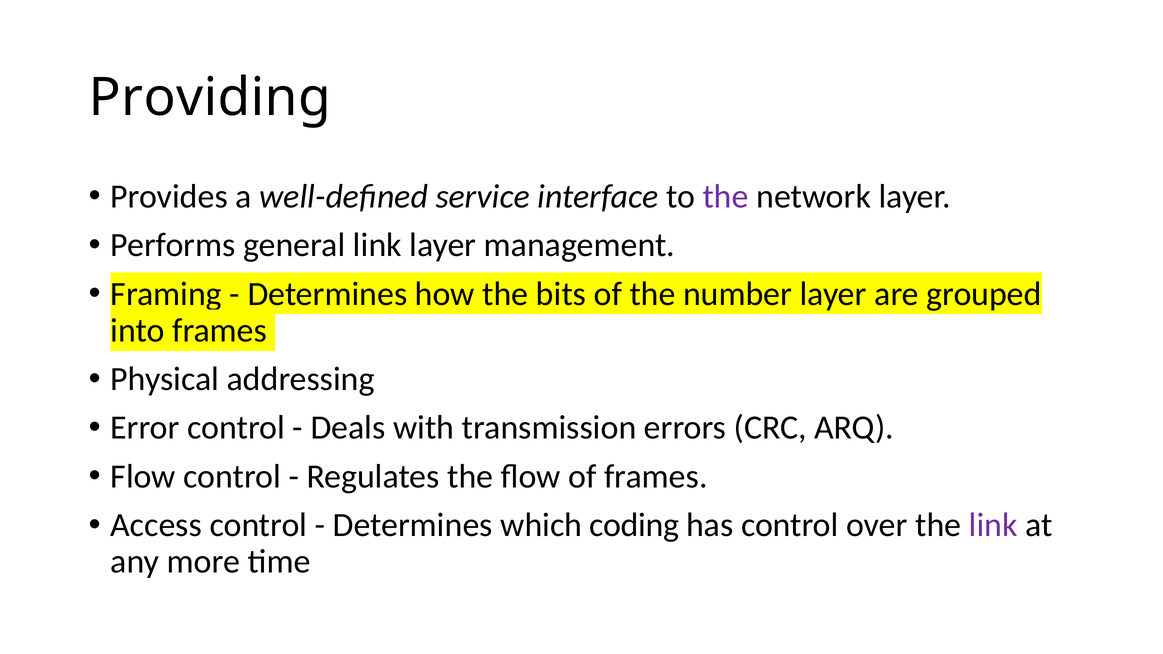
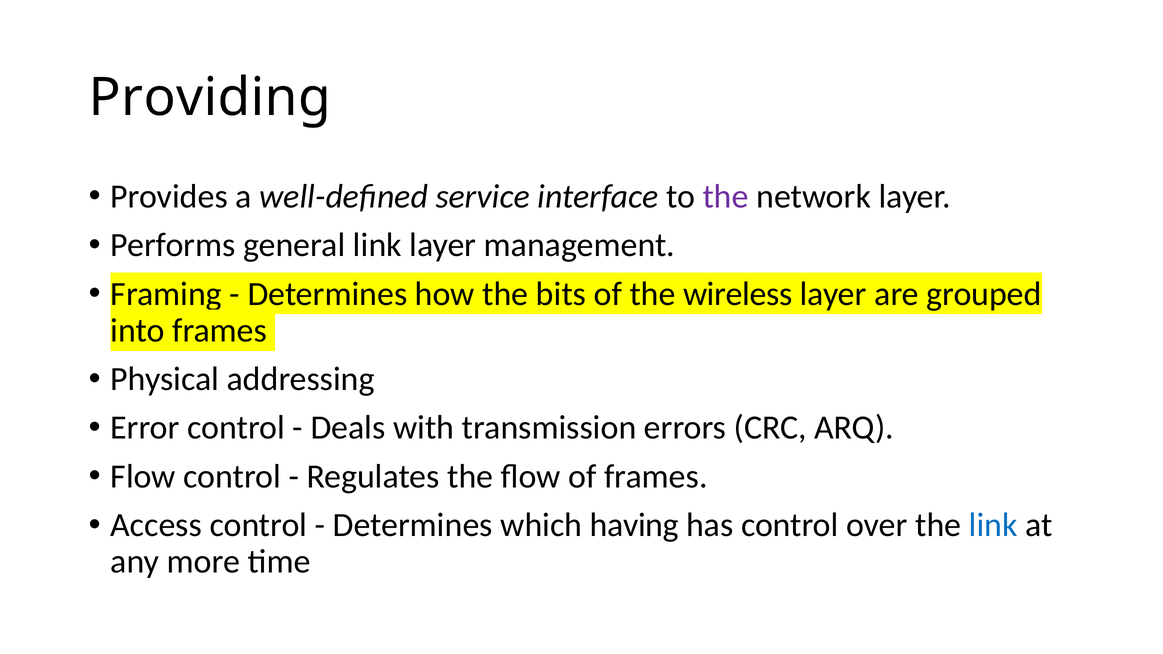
number: number -> wireless
coding: coding -> having
link at (993, 525) colour: purple -> blue
